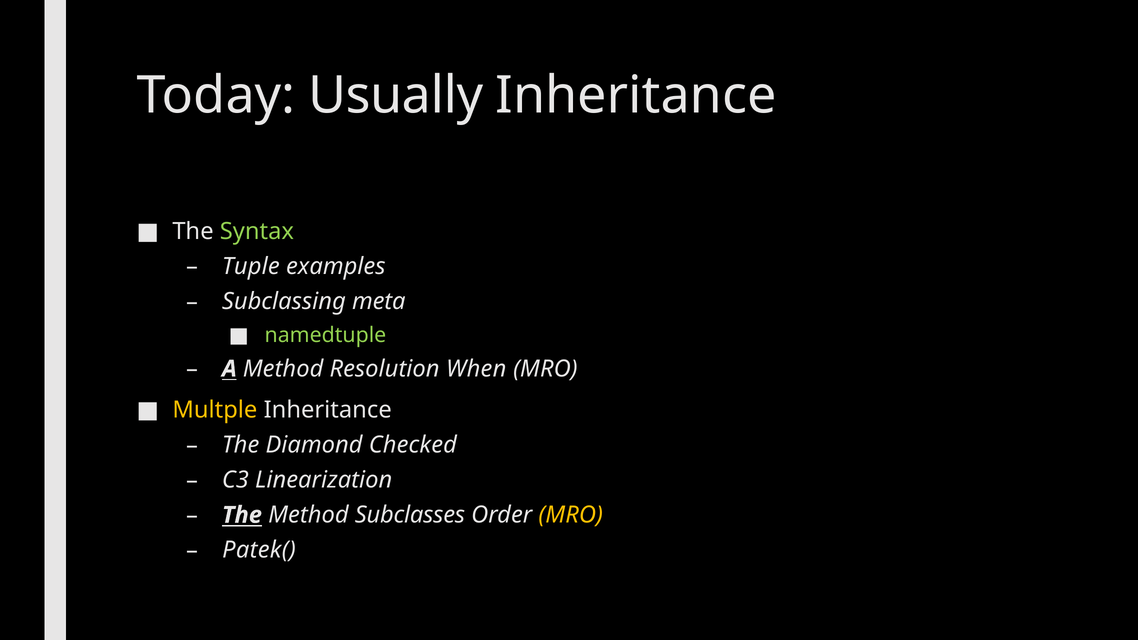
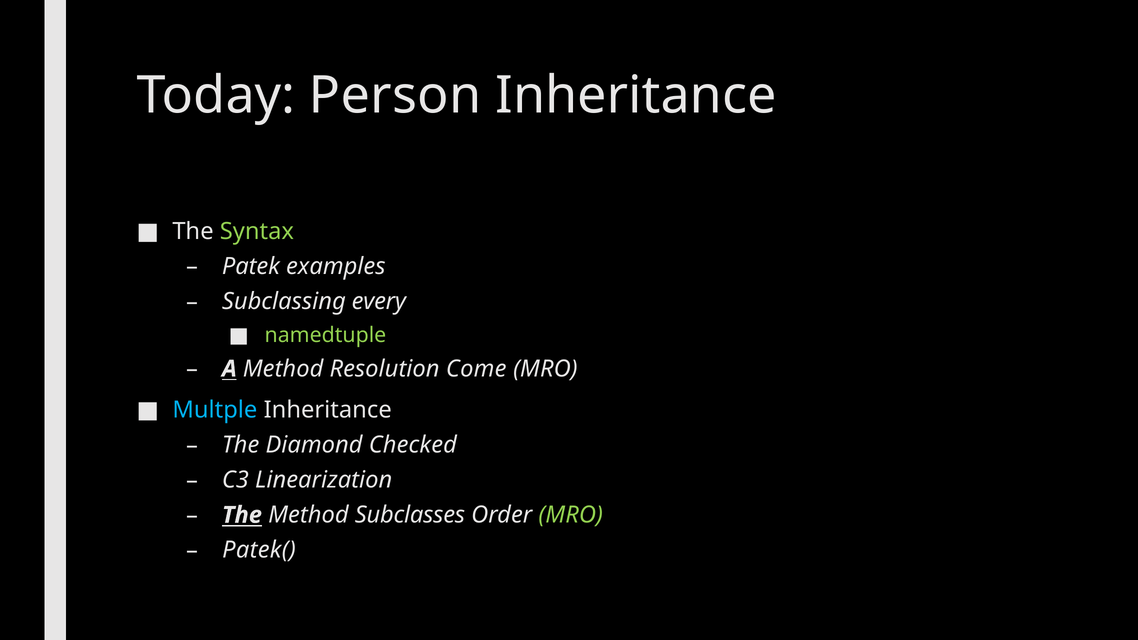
Usually: Usually -> Person
Tuple: Tuple -> Patek
meta: meta -> every
When: When -> Come
Multple colour: yellow -> light blue
MRO at (571, 515) colour: yellow -> light green
